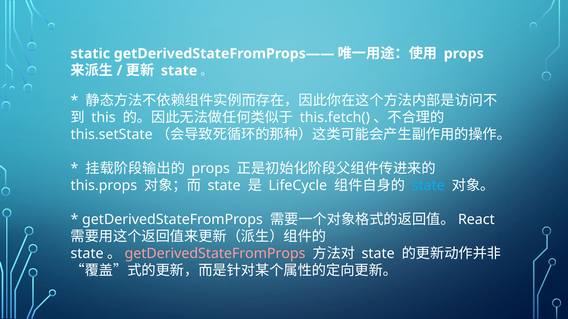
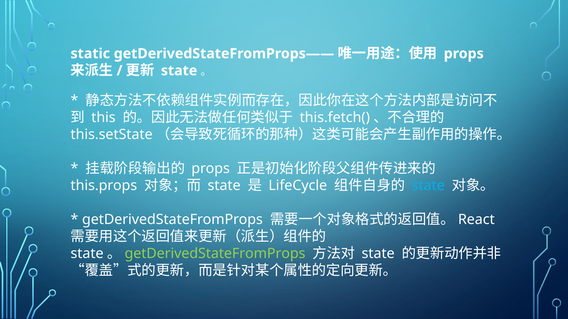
getDerivedStateFromProps at (215, 254) colour: pink -> light green
